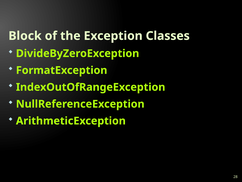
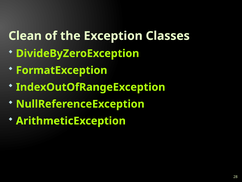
Block: Block -> Clean
